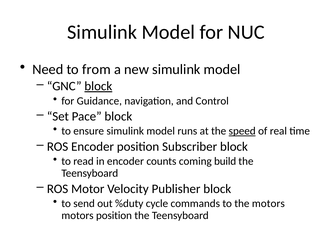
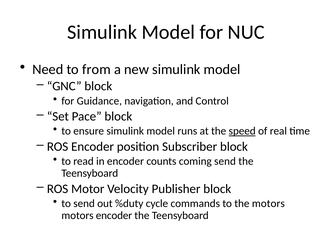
block at (98, 86) underline: present -> none
coming build: build -> send
motors position: position -> encoder
